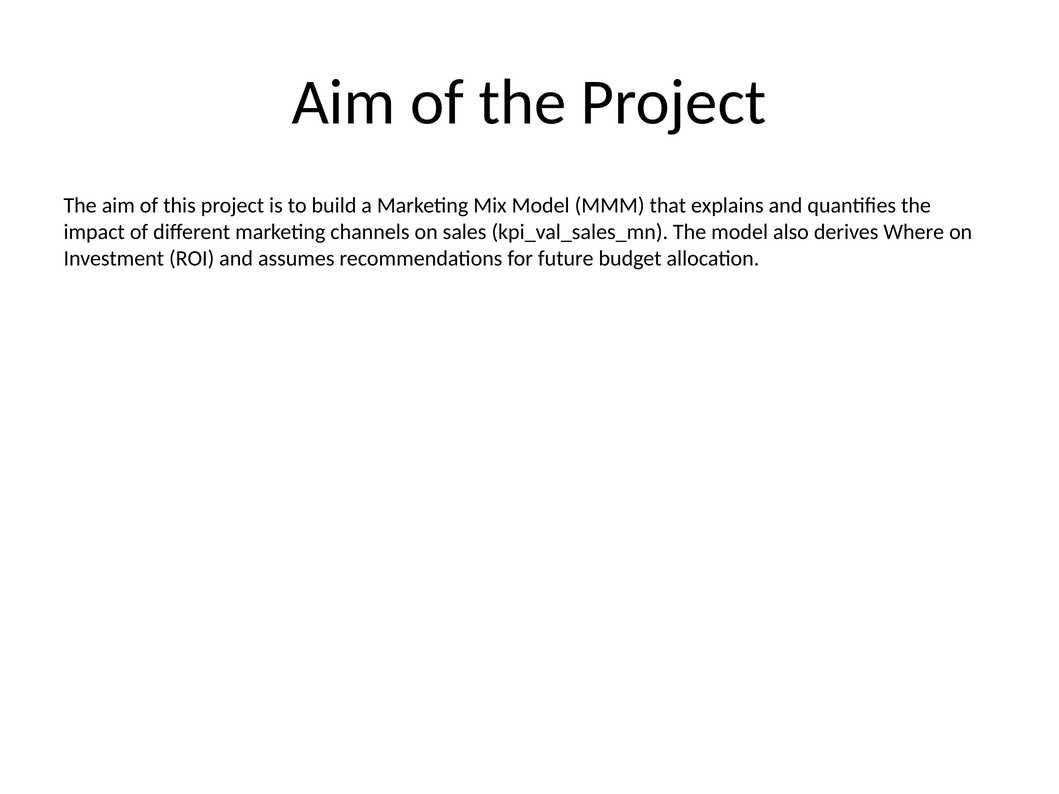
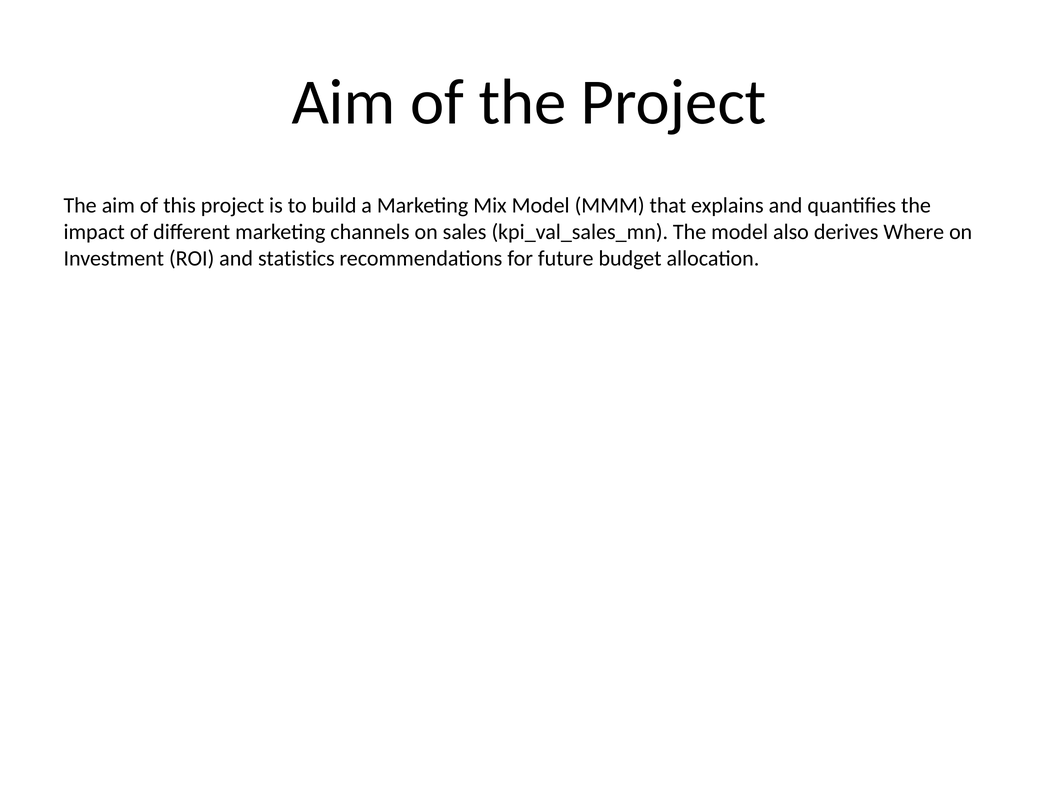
assumes: assumes -> statistics
